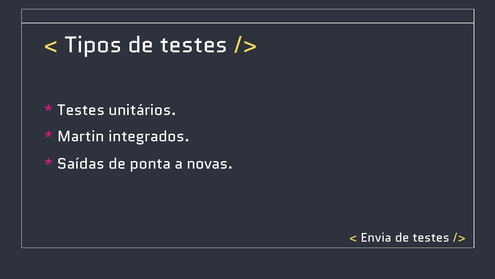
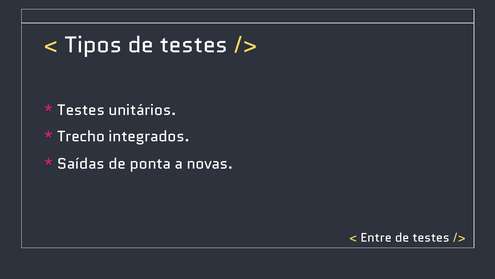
Martin: Martin -> Trecho
Envia: Envia -> Entre
